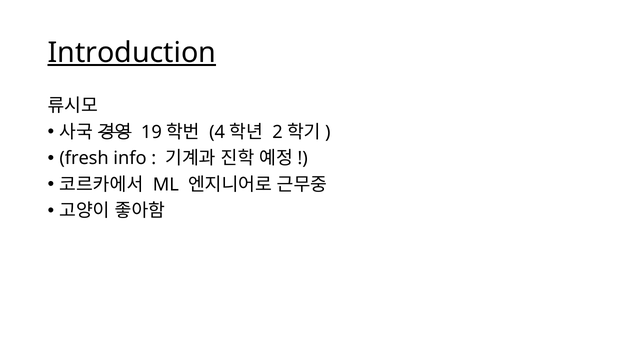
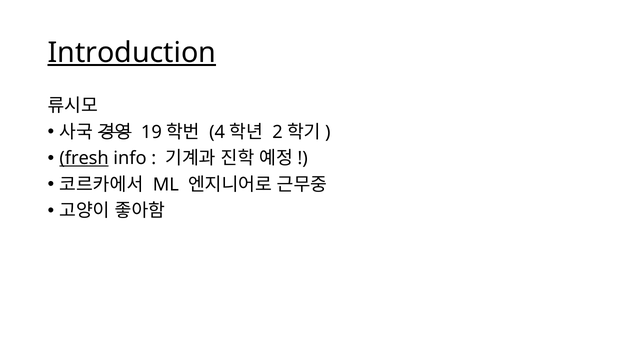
fresh underline: none -> present
